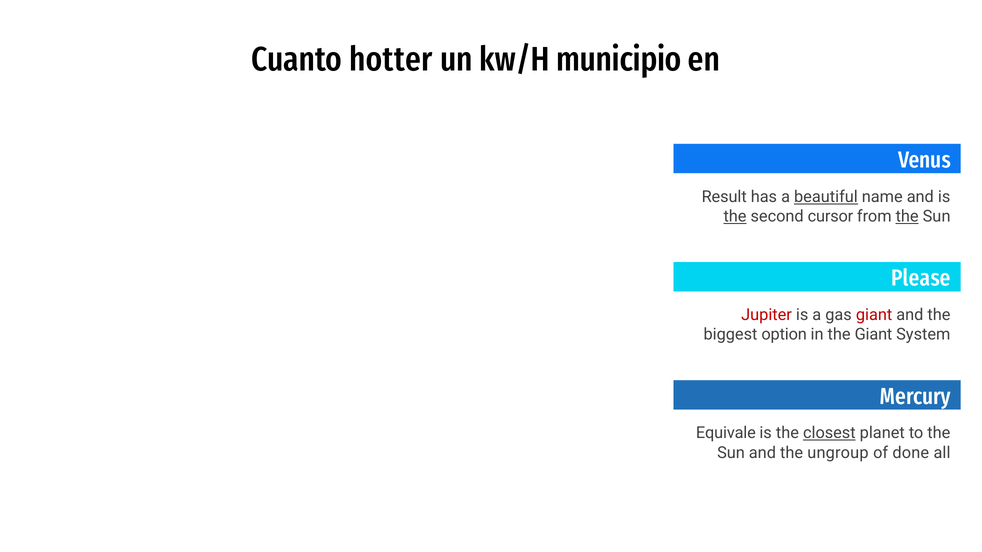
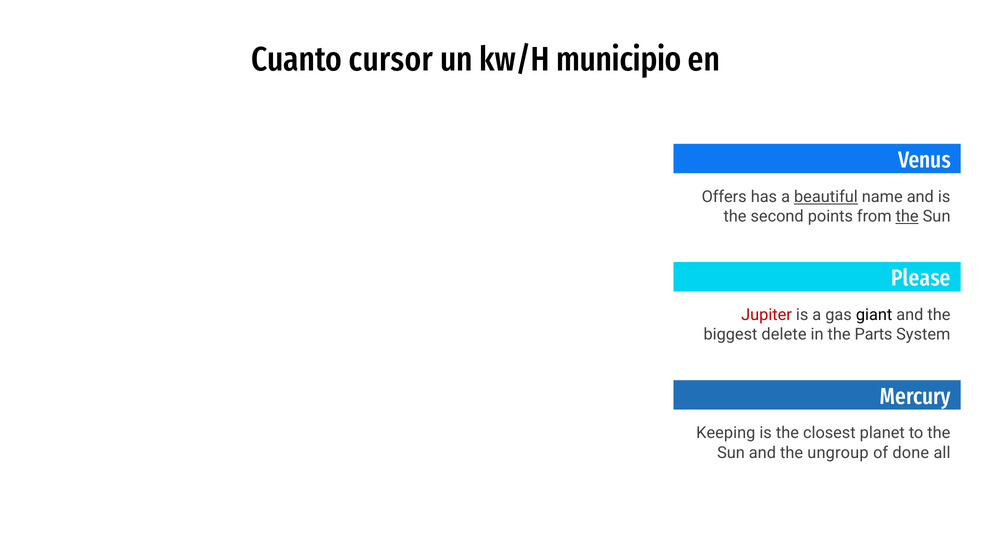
hotter: hotter -> cursor
Result: Result -> Offers
the at (735, 217) underline: present -> none
cursor: cursor -> points
giant at (874, 315) colour: red -> black
option: option -> delete
the Giant: Giant -> Parts
Equivale: Equivale -> Keeping
closest underline: present -> none
